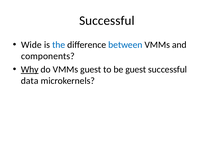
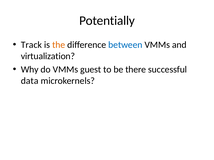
Successful at (107, 21): Successful -> Potentially
Wide: Wide -> Track
the colour: blue -> orange
components: components -> virtualization
Why underline: present -> none
be guest: guest -> there
